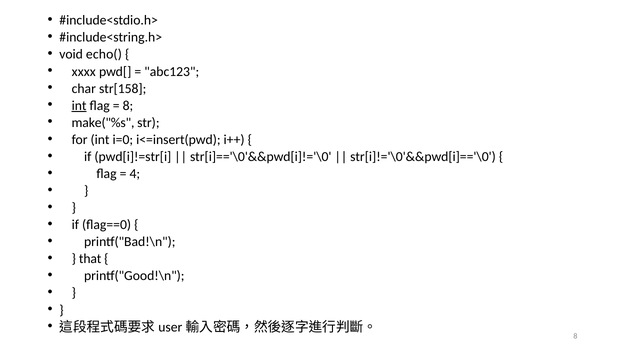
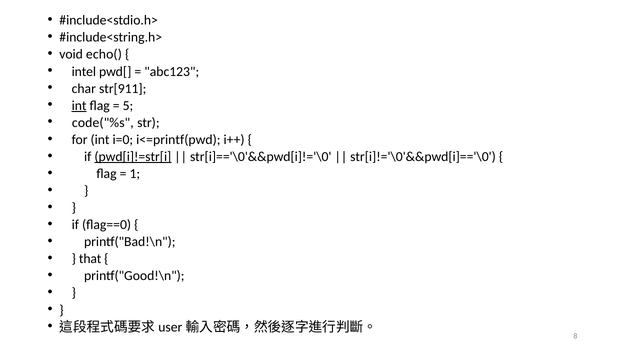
xxxx: xxxx -> intel
str[158: str[158 -> str[911
8 at (128, 105): 8 -> 5
make("%s: make("%s -> code("%s
i<=insert(pwd: i<=insert(pwd -> i<=printf(pwd
pwd[i]!=str[i underline: none -> present
4: 4 -> 1
